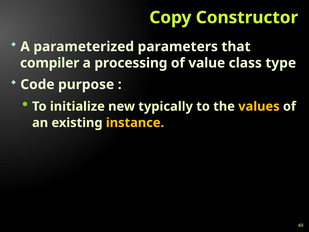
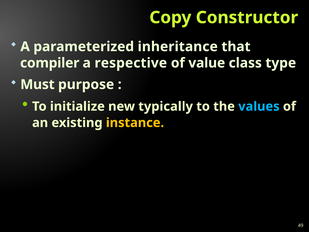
parameters: parameters -> inheritance
processing: processing -> respective
Code: Code -> Must
values colour: yellow -> light blue
